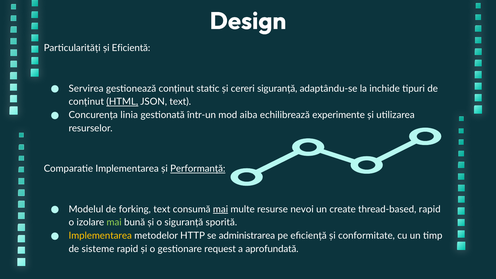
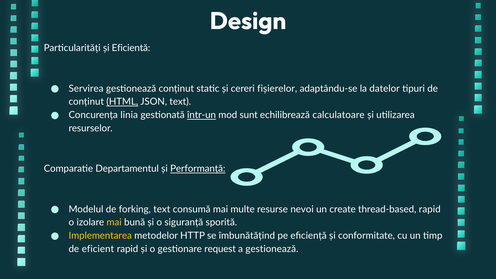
cereri siguranță: siguranță -> fișierelor
inchide: inchide -> datelor
într-un underline: none -> present
aiba: aiba -> sunt
experimente: experimente -> calculatoare
Comparatie Implementarea: Implementarea -> Departamentul
mai at (221, 209) underline: present -> none
mai at (114, 222) colour: light green -> yellow
administrarea: administrarea -> îmbunătățind
sisteme: sisteme -> eficient
a aprofundată: aprofundată -> gestionează
